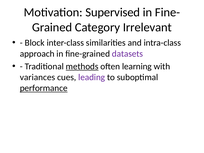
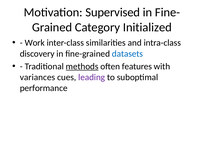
Irrelevant: Irrelevant -> Initialized
Block: Block -> Work
approach: approach -> discovery
datasets colour: purple -> blue
learning: learning -> features
performance underline: present -> none
